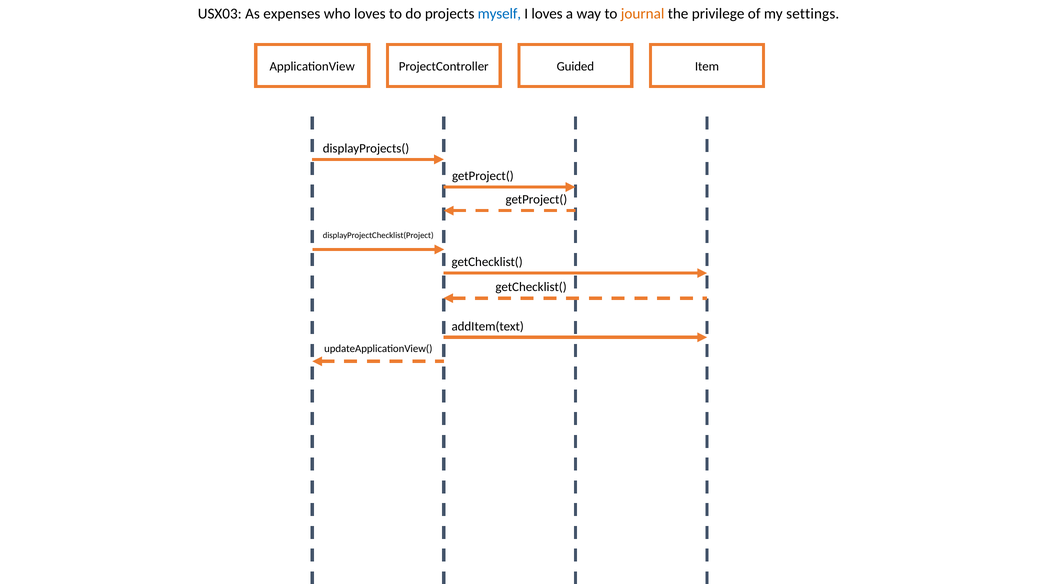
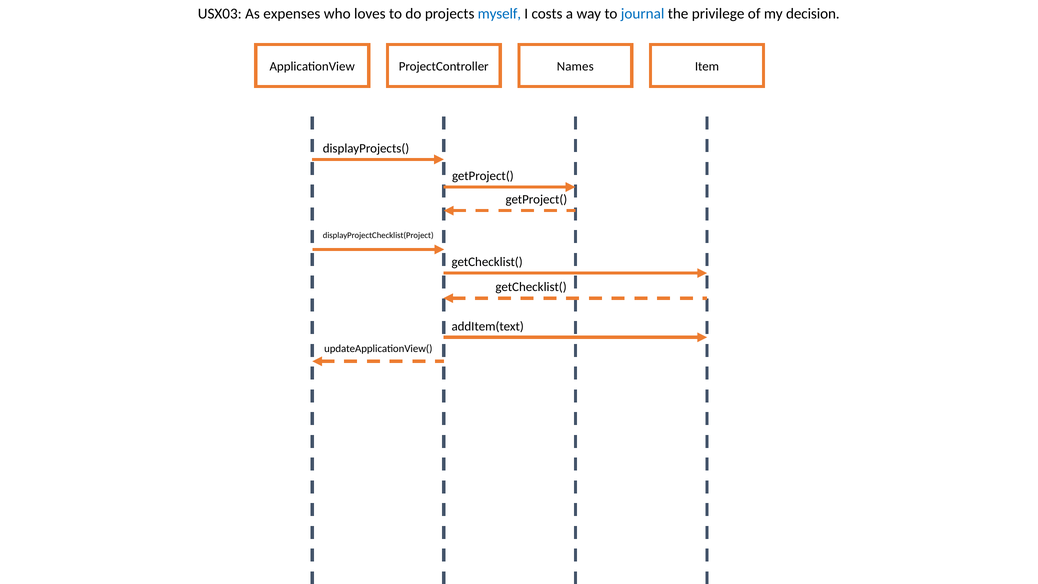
I loves: loves -> costs
journal colour: orange -> blue
settings: settings -> decision
Guided: Guided -> Names
